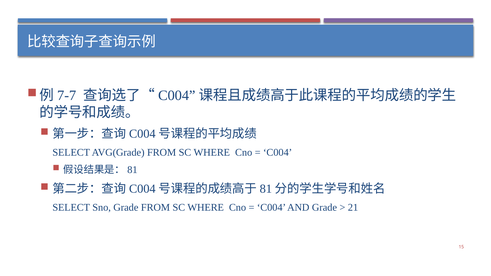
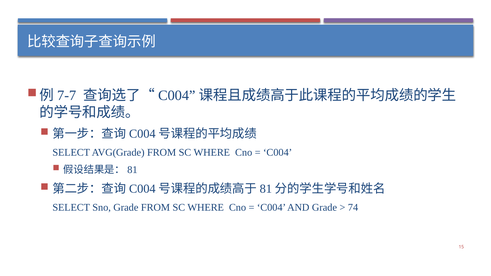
21: 21 -> 74
